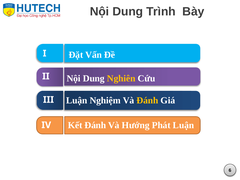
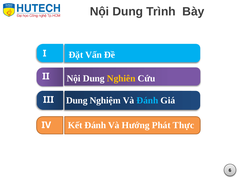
Luận at (77, 100): Luận -> Dung
Đánh at (147, 100) colour: yellow -> light blue
Phát Luận: Luận -> Thực
